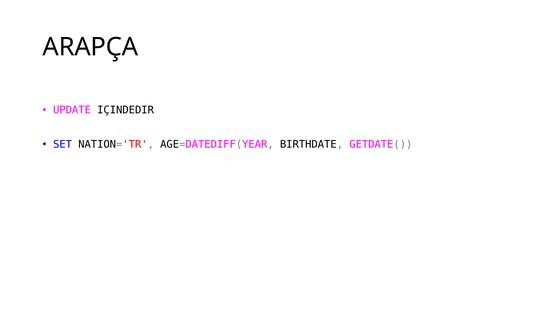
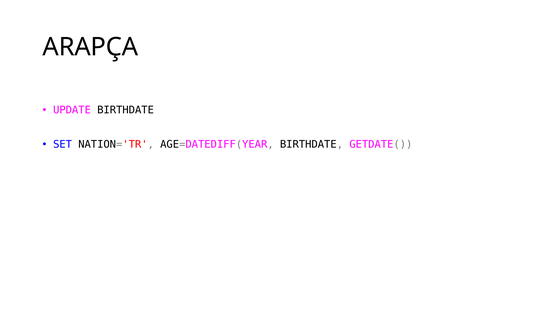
UPDATE IÇINDEDIR: IÇINDEDIR -> BIRTHDATE
